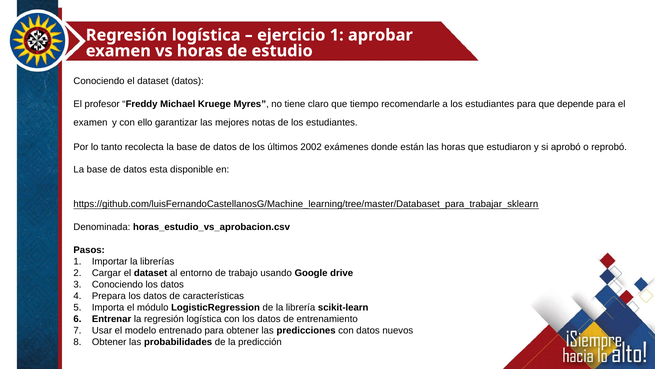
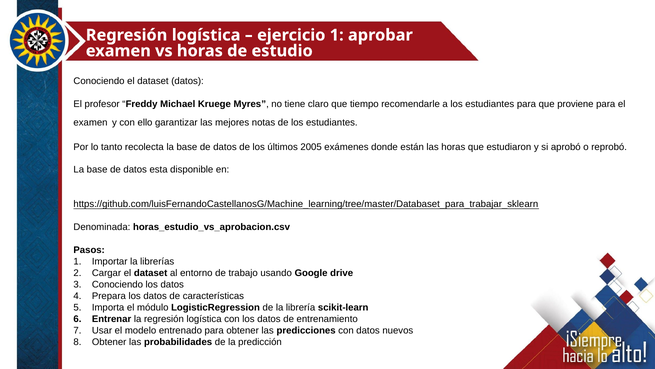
depende: depende -> proviene
2002: 2002 -> 2005
